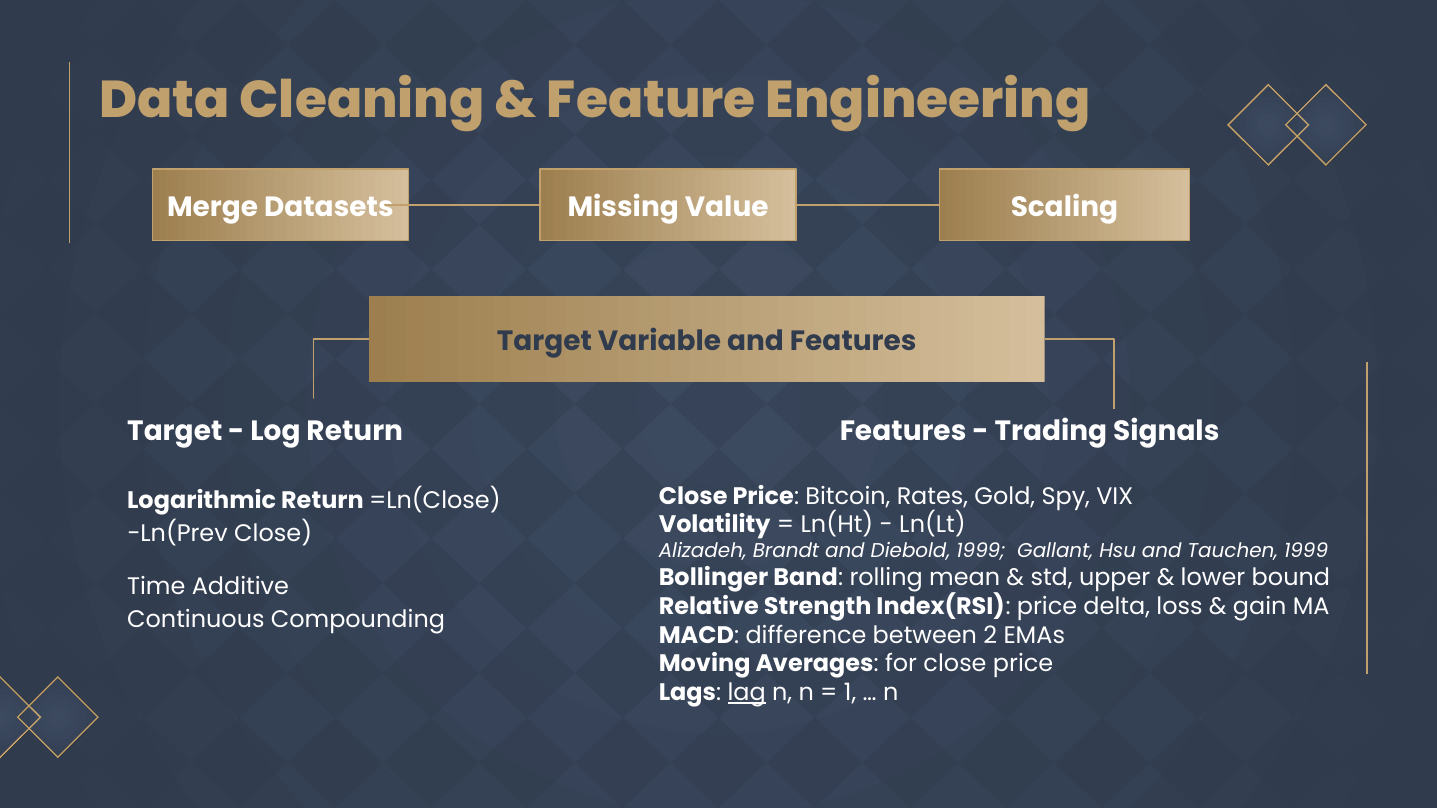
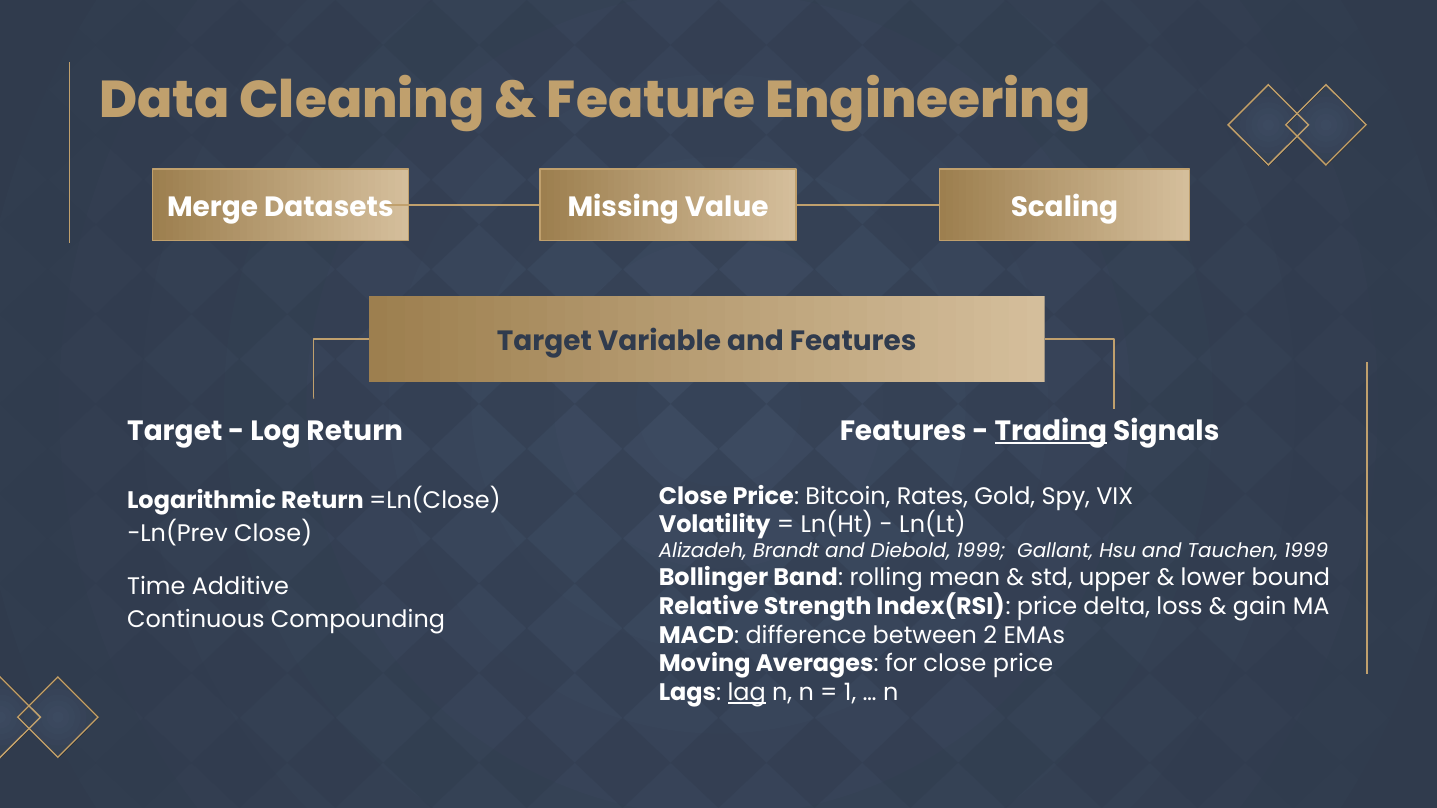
Trading underline: none -> present
